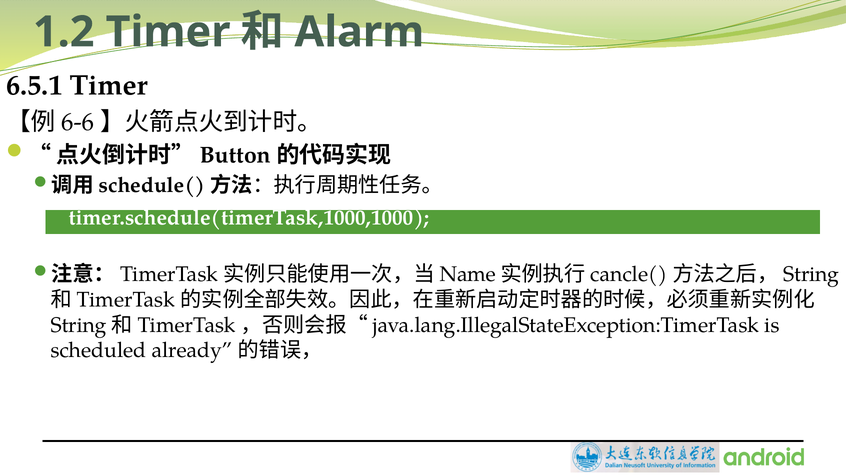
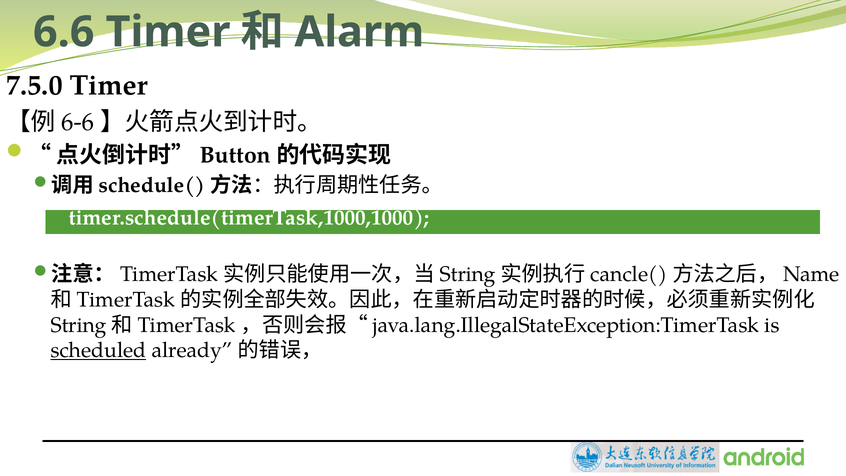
1.2: 1.2 -> 6.6
6.5.1: 6.5.1 -> 7.5.0
Name at (468, 274): Name -> String
String at (811, 274): String -> Name
scheduled underline: none -> present
